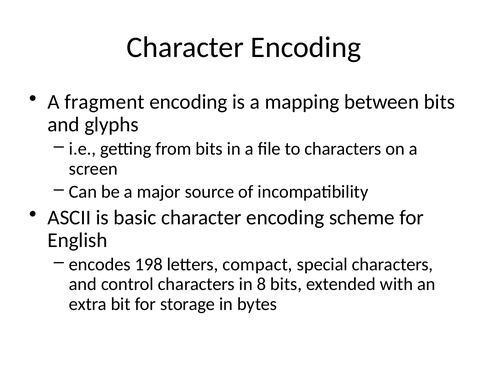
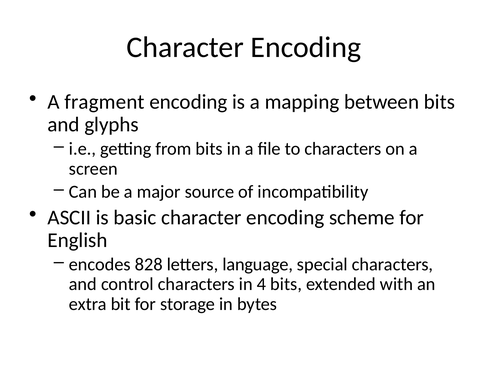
198: 198 -> 828
compact: compact -> language
8: 8 -> 4
